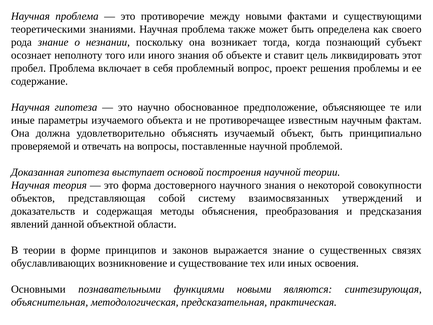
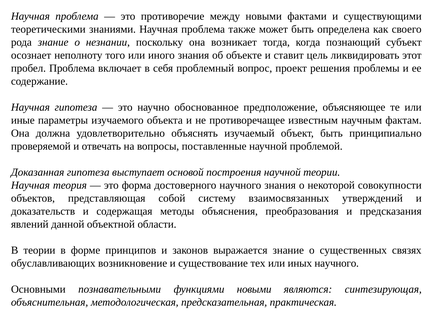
иных освоения: освоения -> научного
